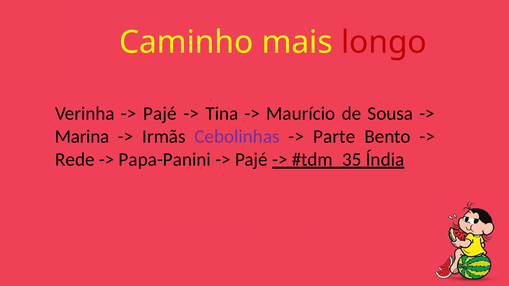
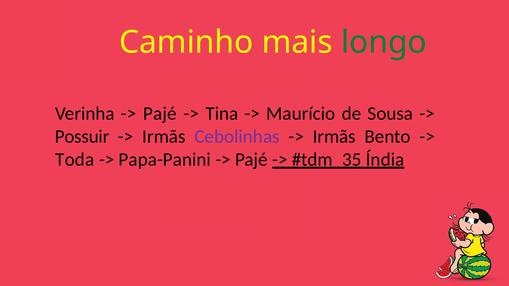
longo colour: red -> green
Marina: Marina -> Possuir
Parte at (334, 137): Parte -> Irmãs
Rede: Rede -> Toda
